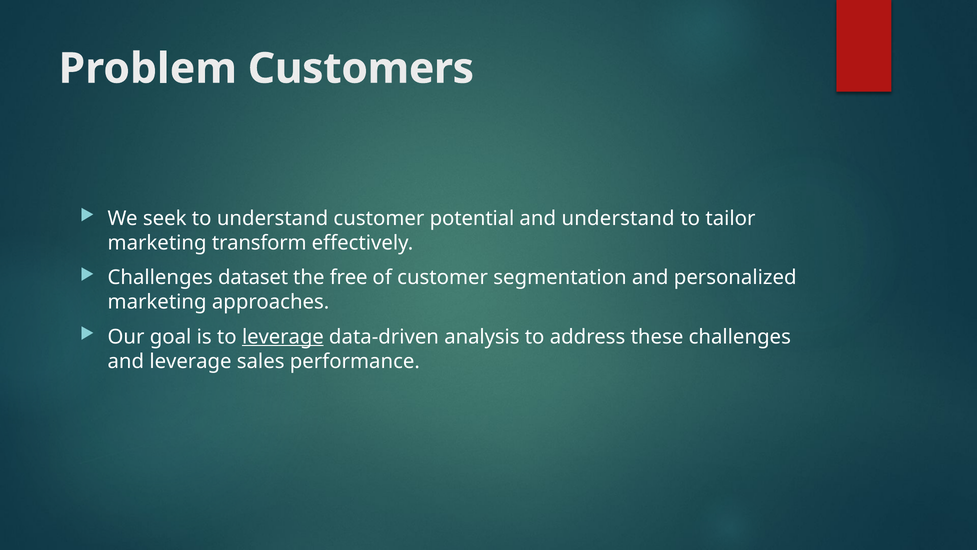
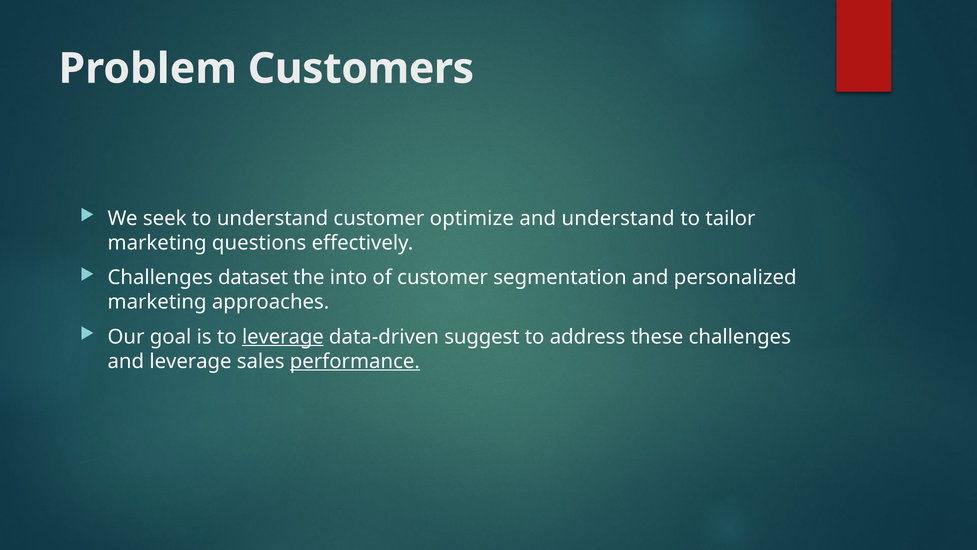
potential: potential -> optimize
transform: transform -> questions
free: free -> into
analysis: analysis -> suggest
performance underline: none -> present
